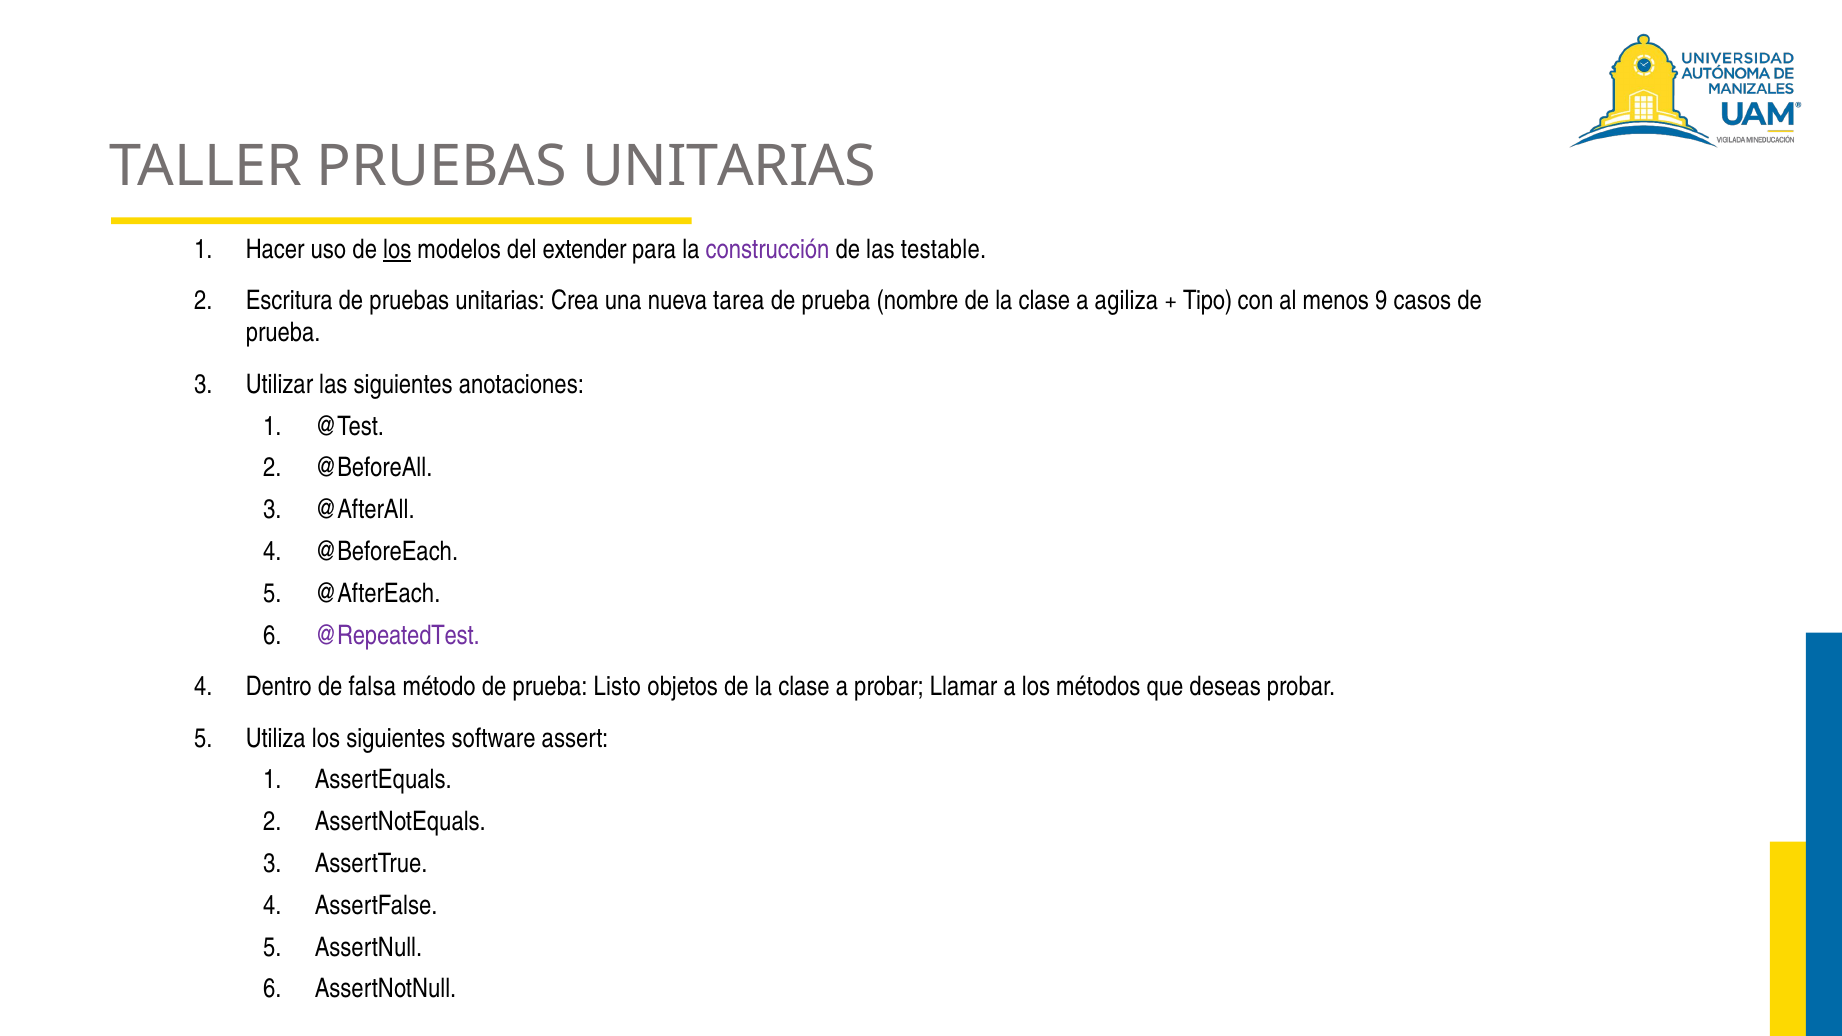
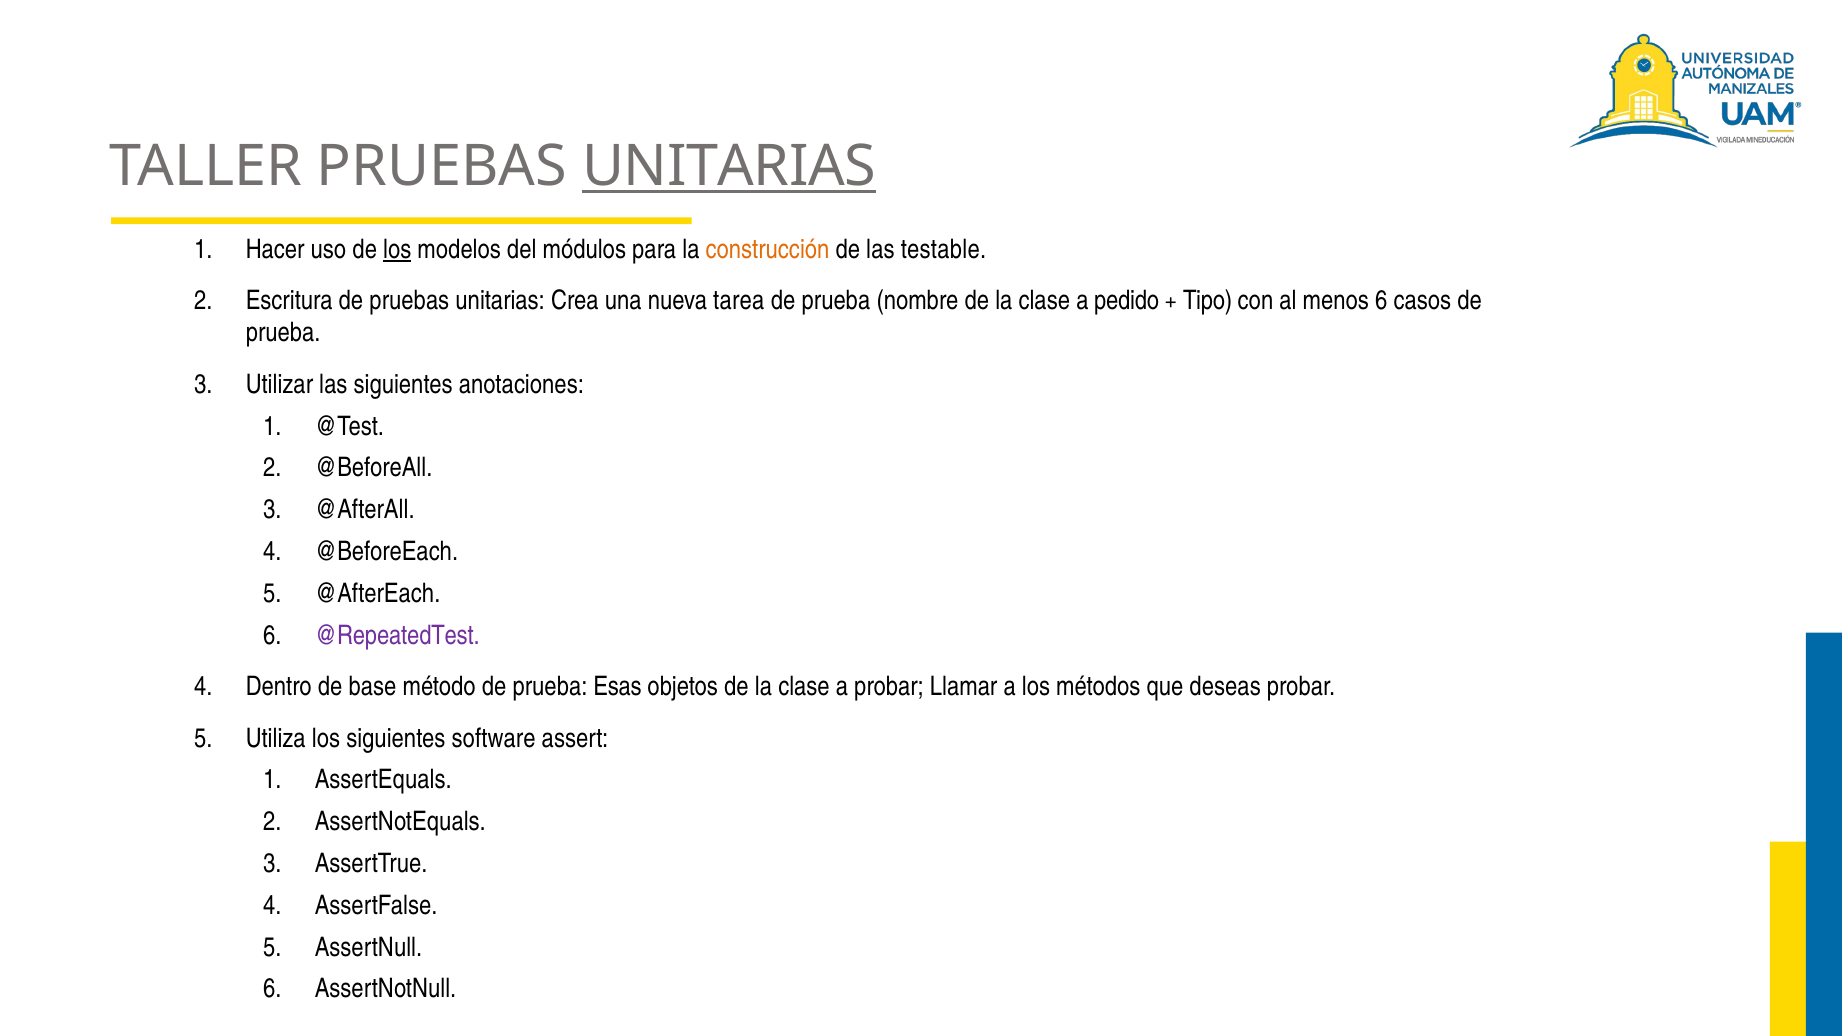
UNITARIAS at (729, 167) underline: none -> present
extender: extender -> módulos
construcción colour: purple -> orange
agiliza: agiliza -> pedido
menos 9: 9 -> 6
falsa: falsa -> base
Listo: Listo -> Esas
